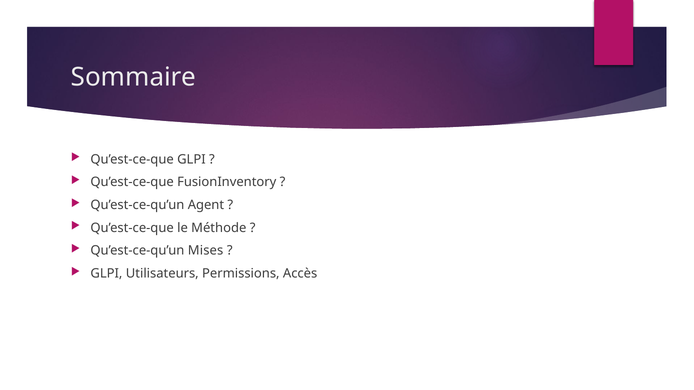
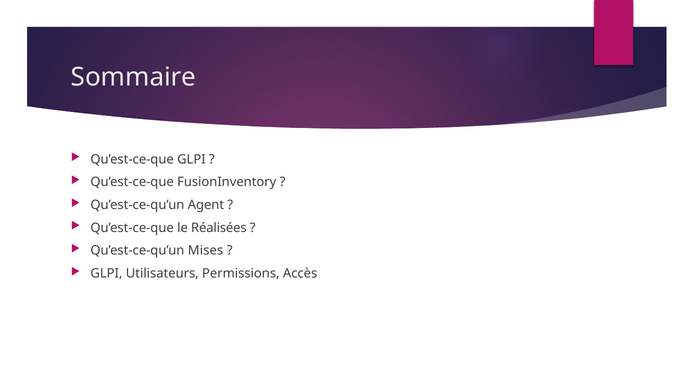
Méthode: Méthode -> Réalisées
